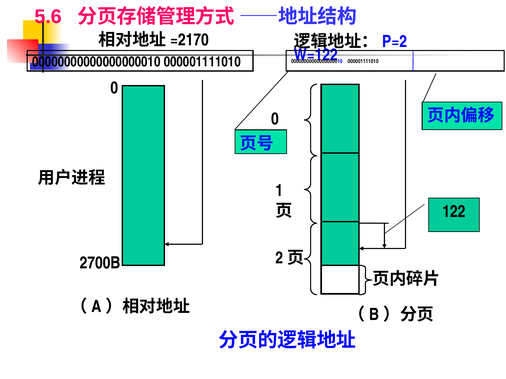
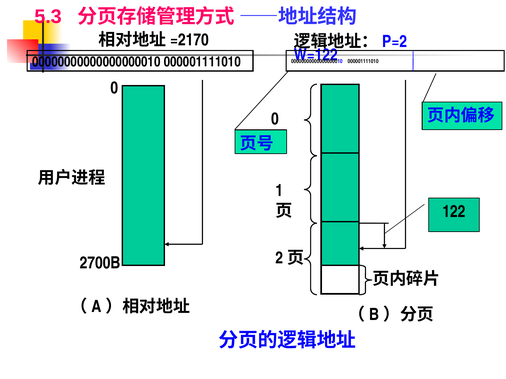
5.6: 5.6 -> 5.3
